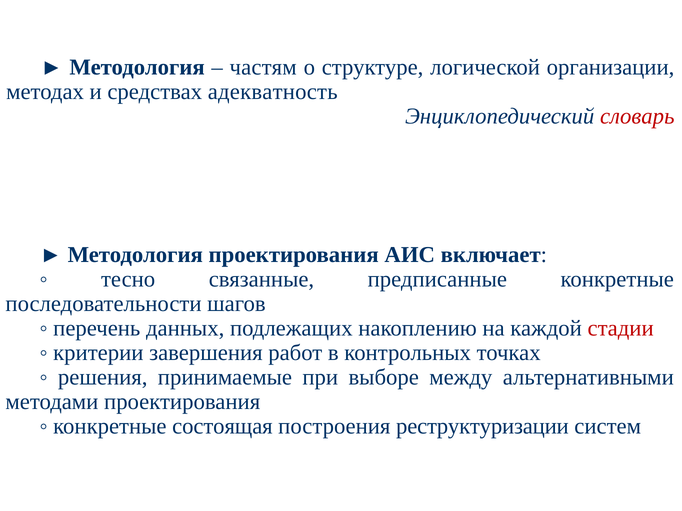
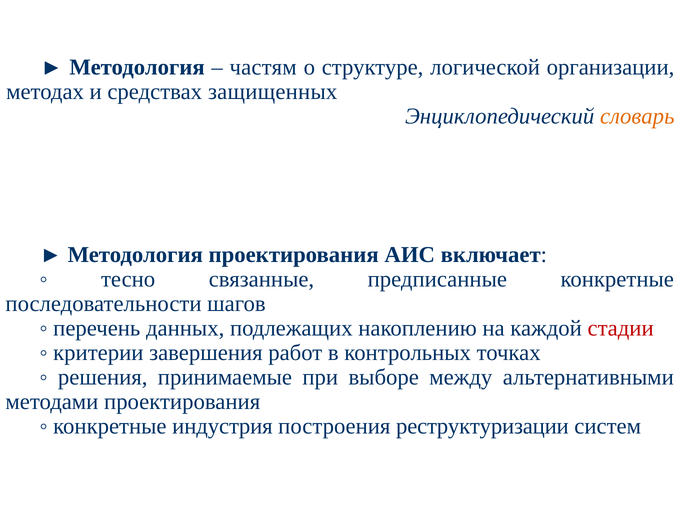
адекватность: адекватность -> защищенных
словарь colour: red -> orange
состоящая: состоящая -> индустрия
